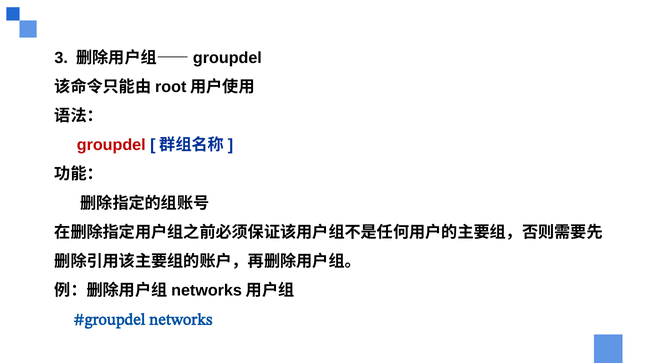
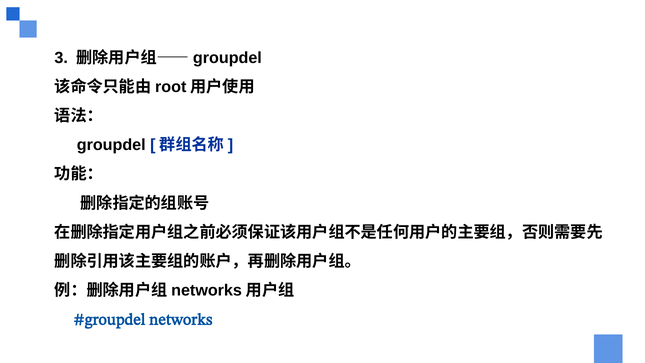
groupdel colour: red -> black
